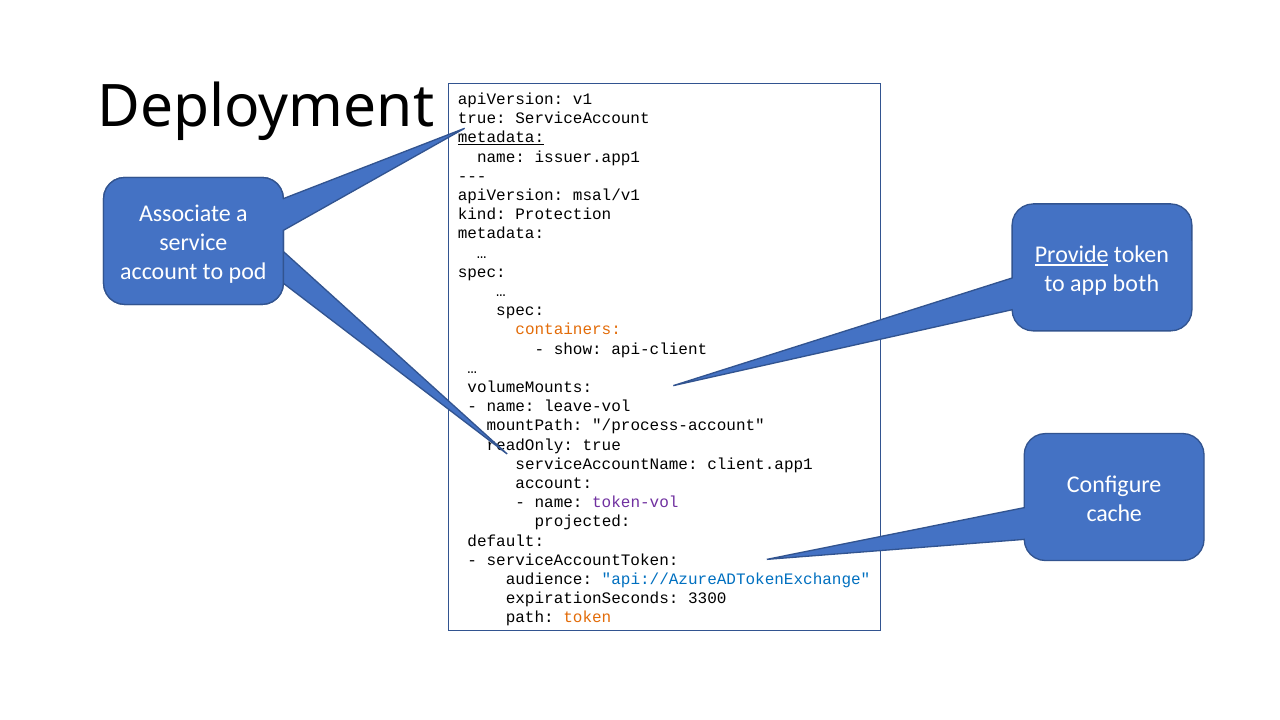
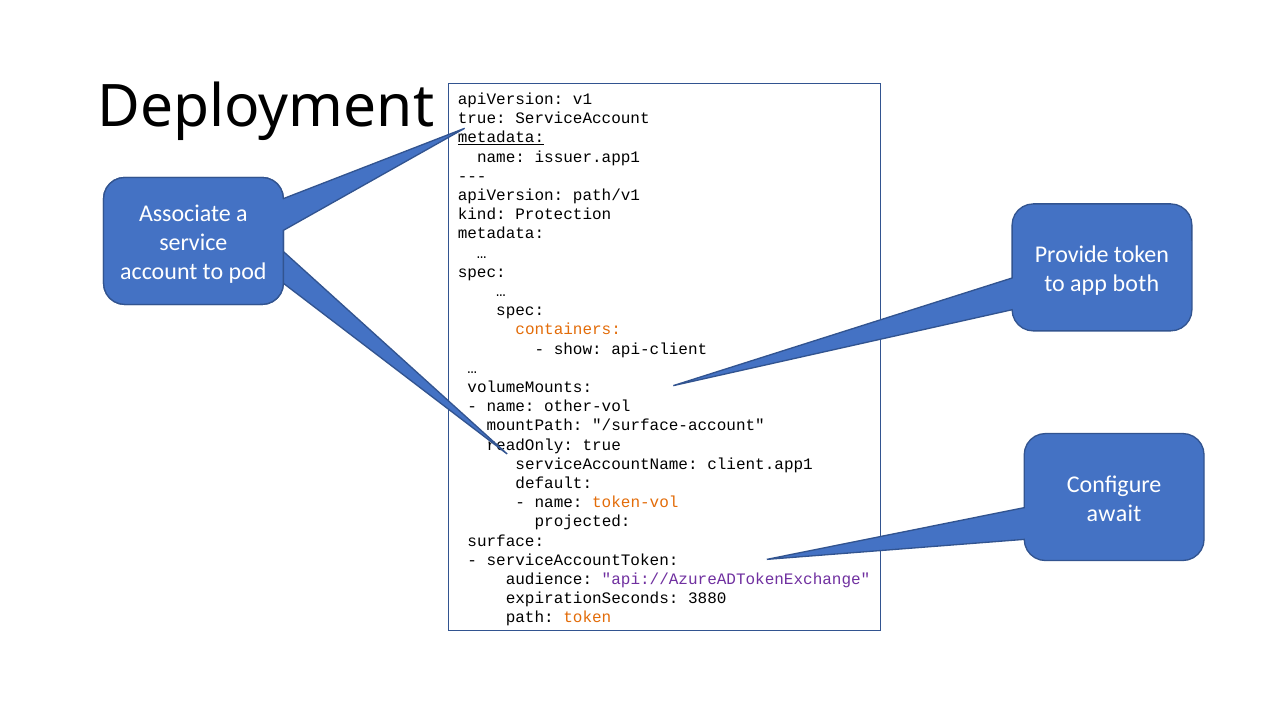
msal/v1: msal/v1 -> path/v1
Provide underline: present -> none
leave-vol: leave-vol -> other-vol
/process-account: /process-account -> /surface-account
account at (554, 483): account -> default
token-vol colour: purple -> orange
cache: cache -> await
default: default -> surface
api://AzureADTokenExchange colour: blue -> purple
3300: 3300 -> 3880
